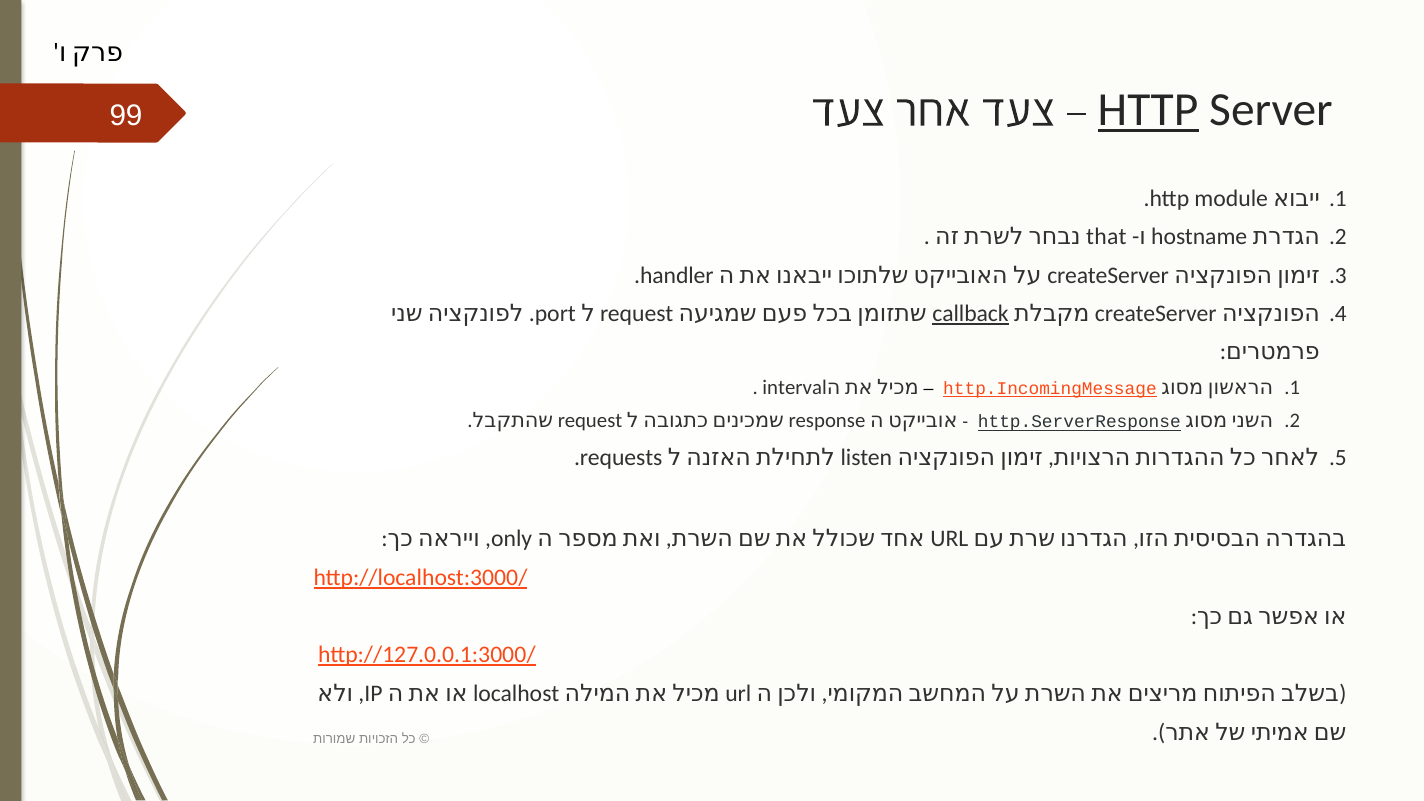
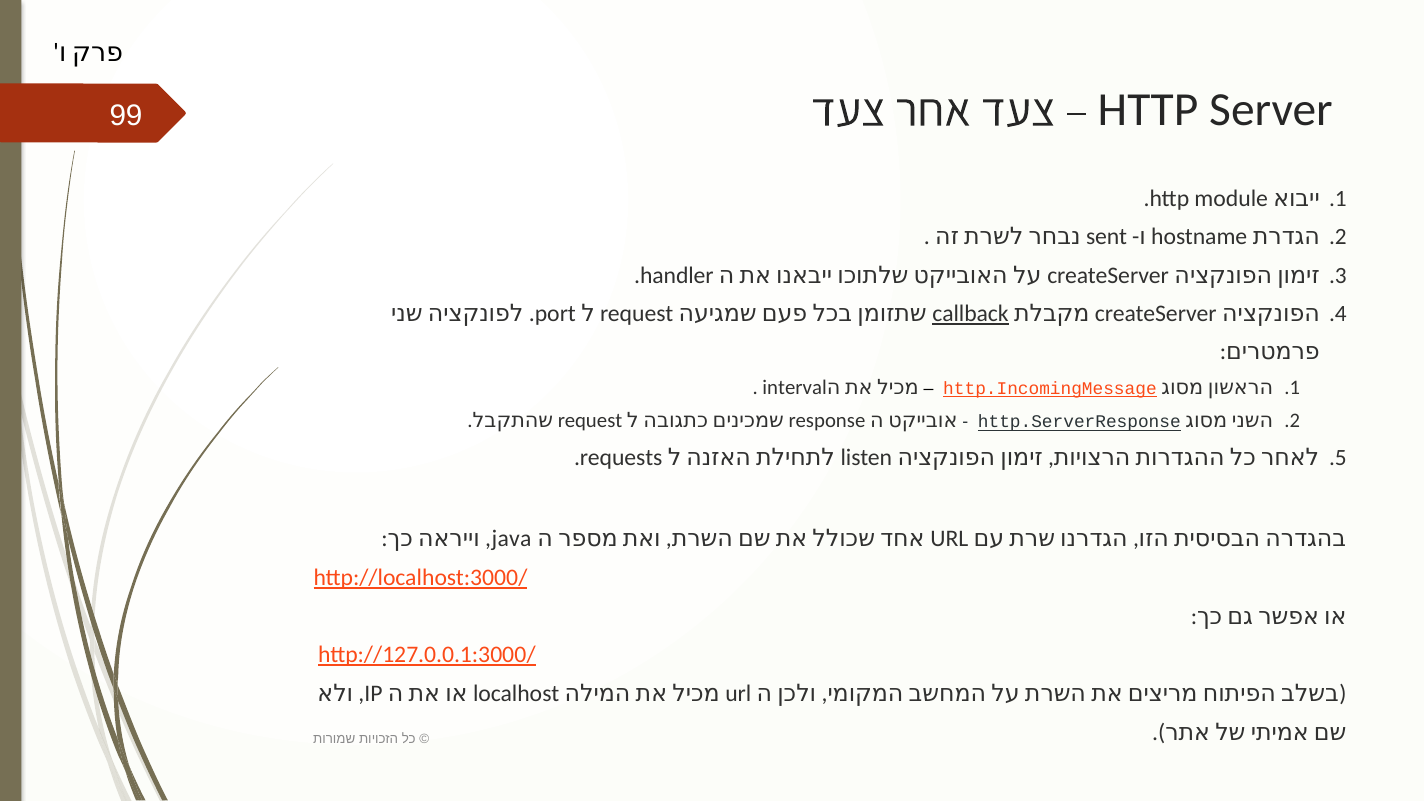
HTTP at (1148, 110) underline: present -> none
that: that -> sent
only: only -> java
